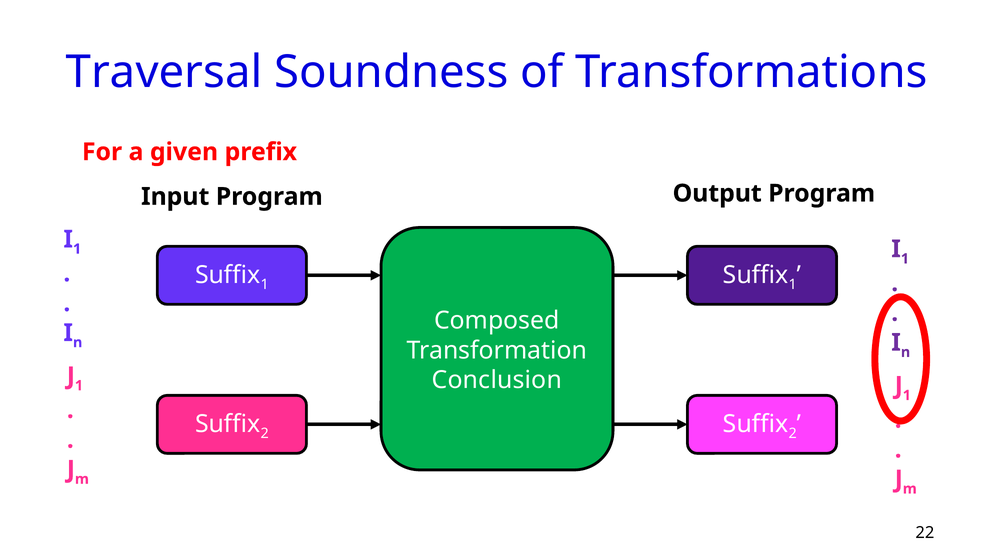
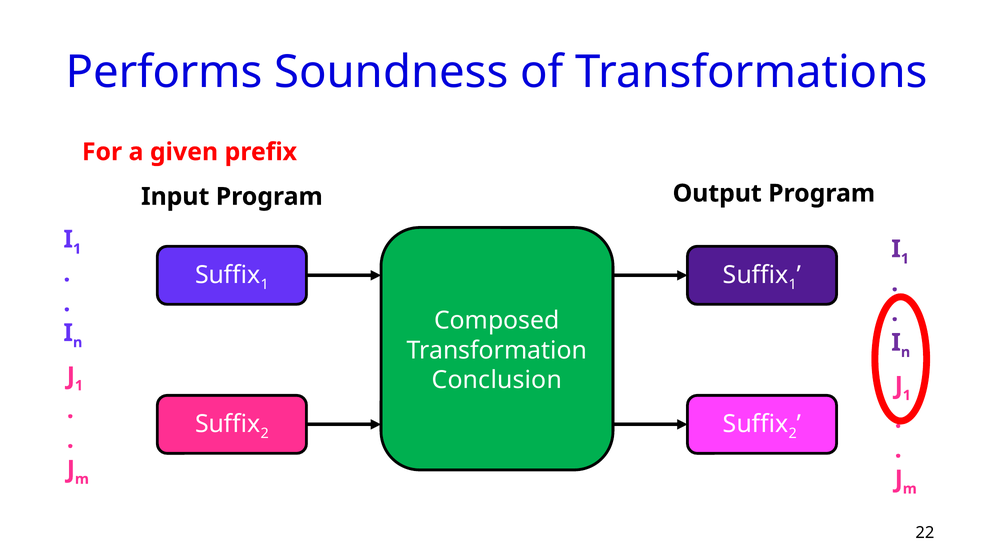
Traversal: Traversal -> Performs
